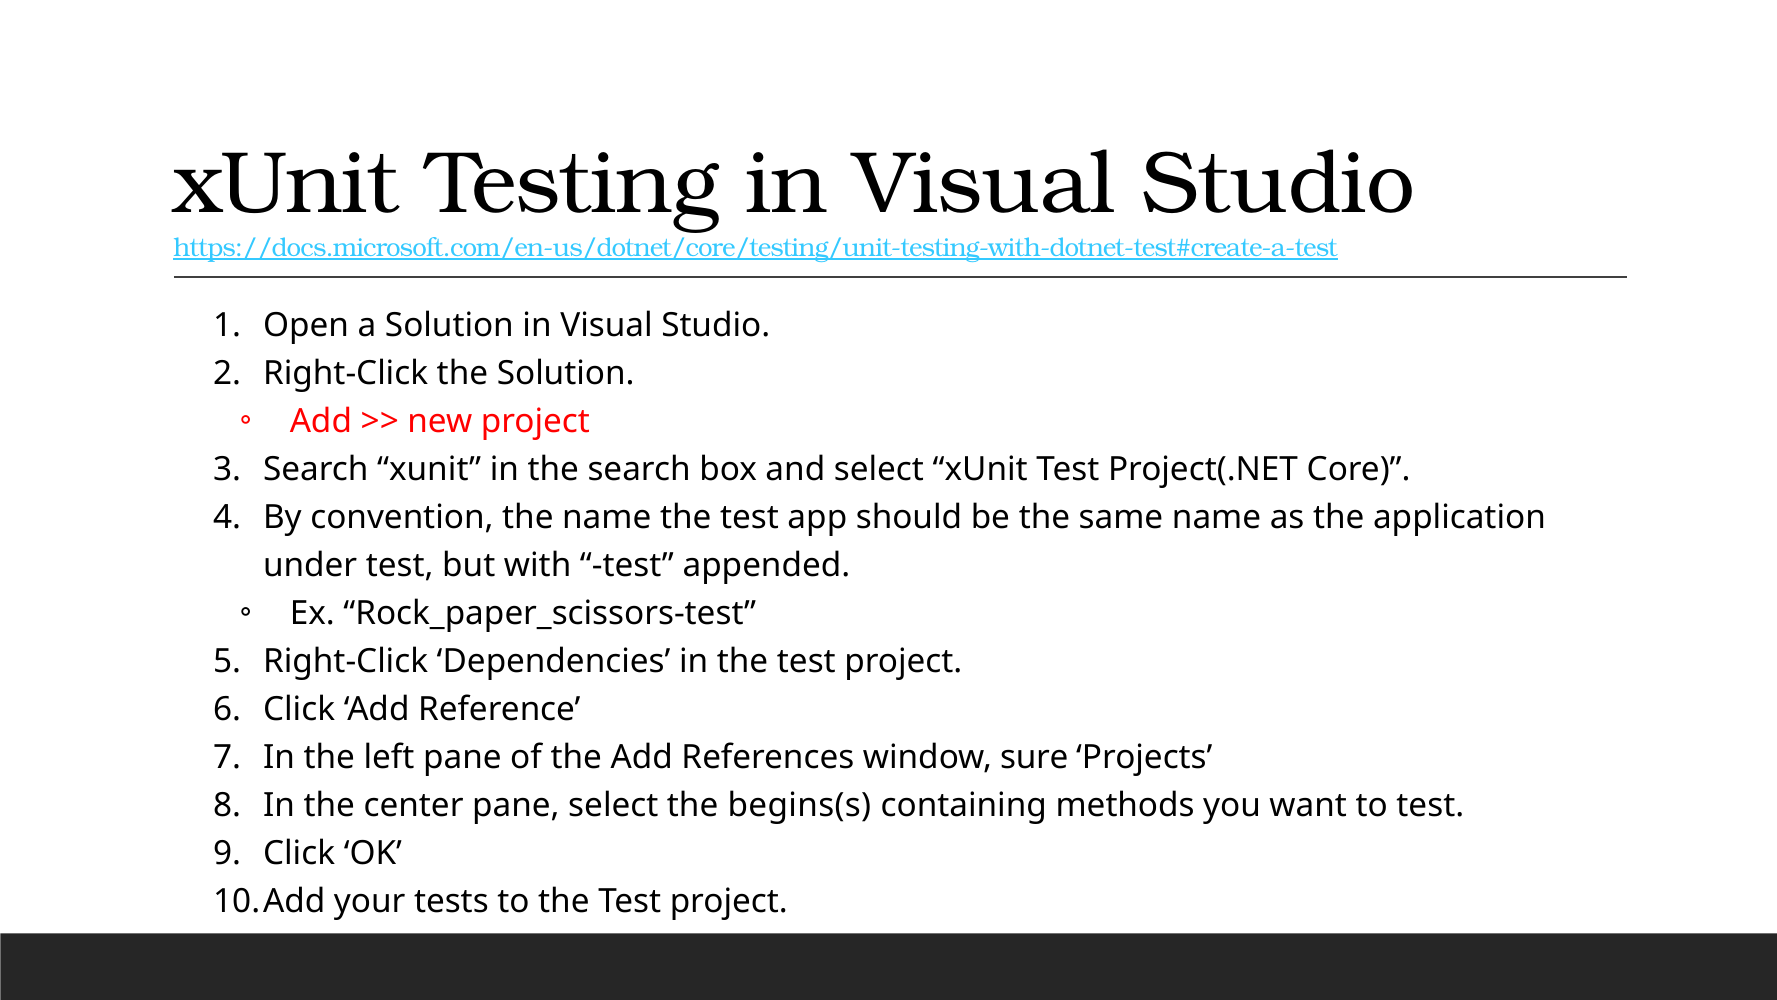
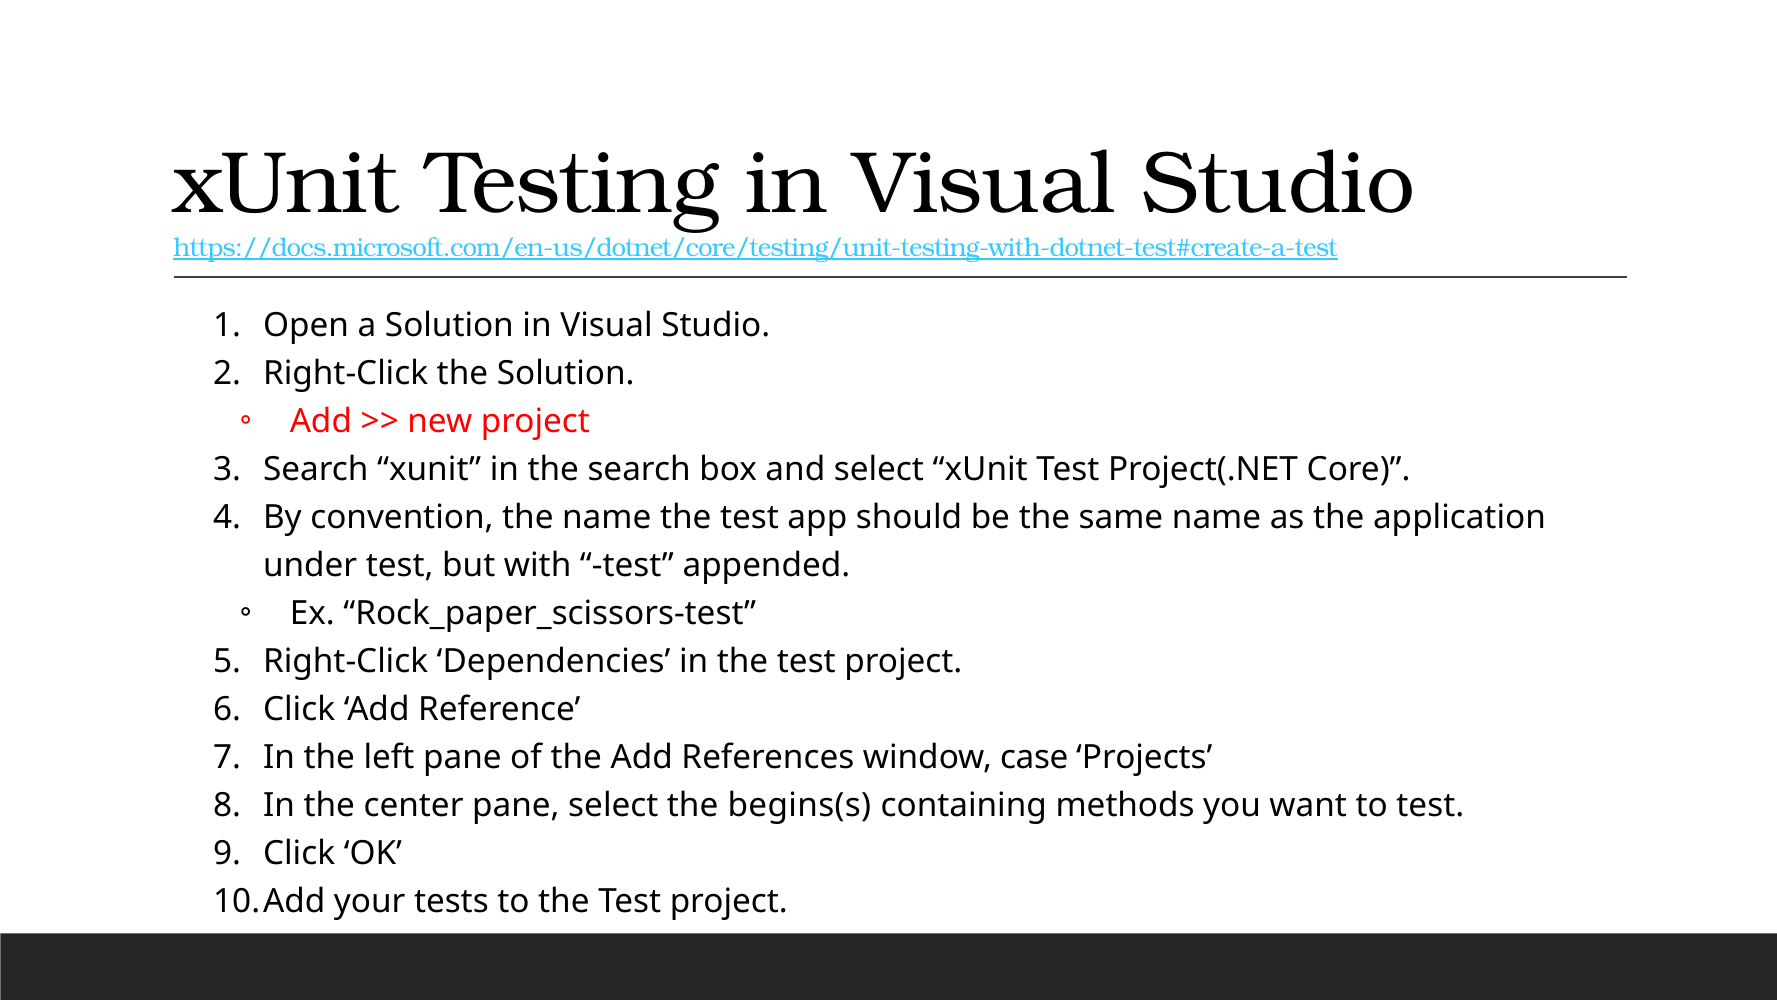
sure: sure -> case
